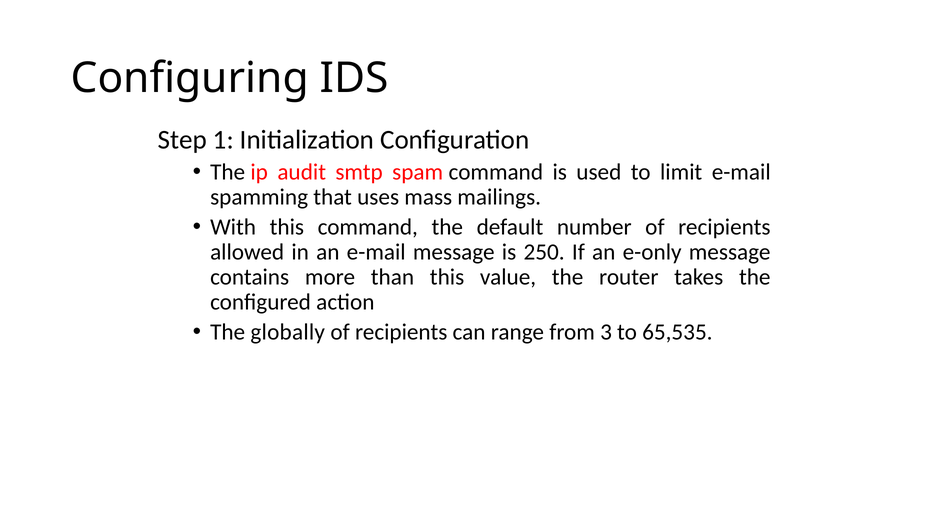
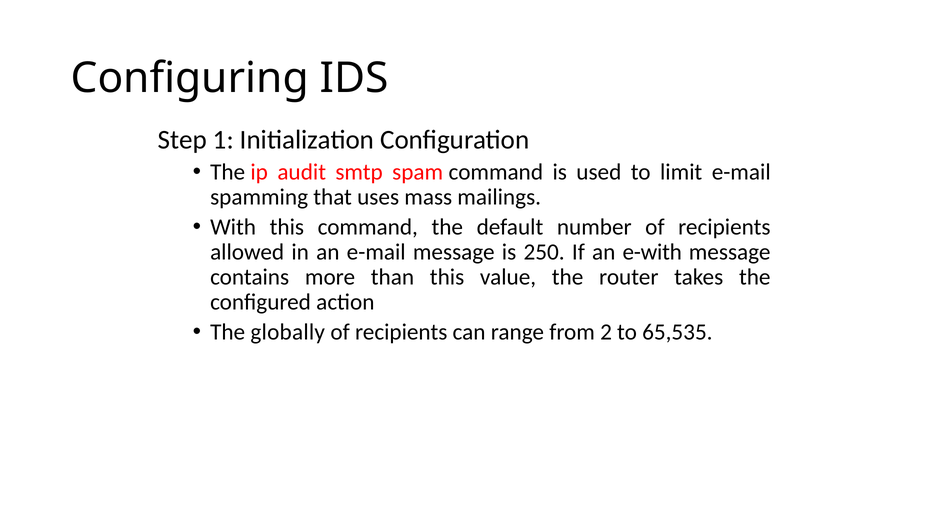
e-only: e-only -> e-with
3: 3 -> 2
